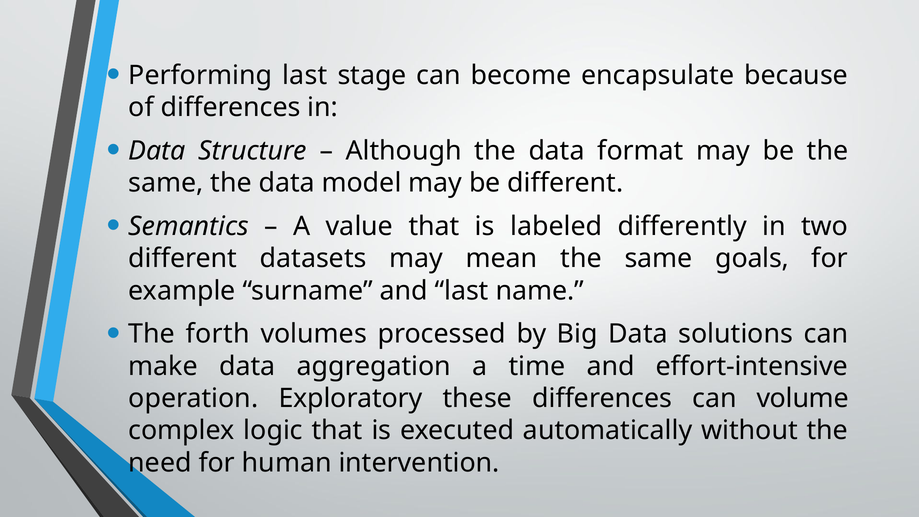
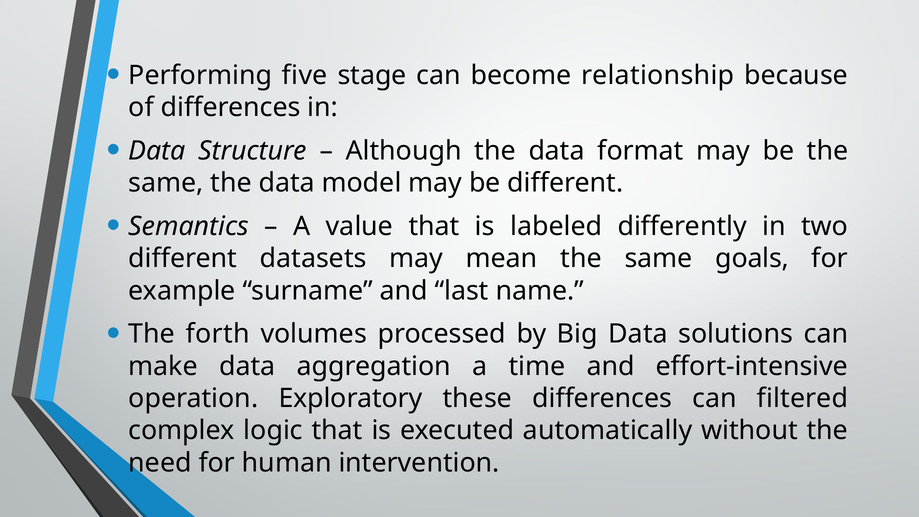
Performing last: last -> five
encapsulate: encapsulate -> relationship
volume: volume -> filtered
